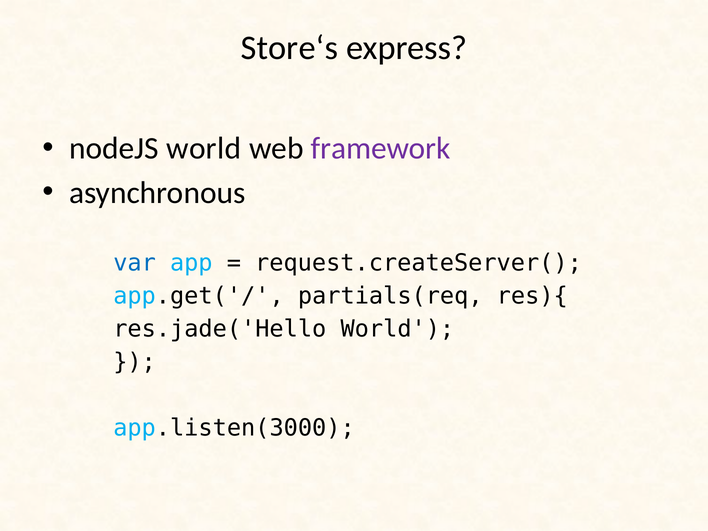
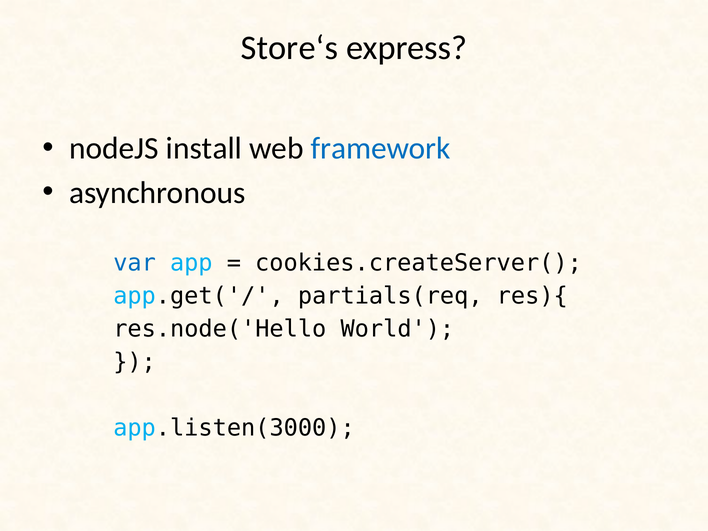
nodeJS world: world -> install
framework colour: purple -> blue
request.createServer(: request.createServer( -> cookies.createServer(
res.jade('Hello: res.jade('Hello -> res.node('Hello
